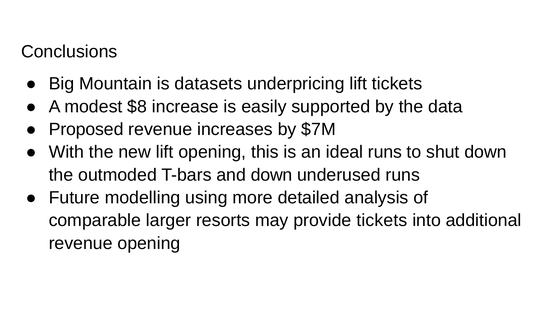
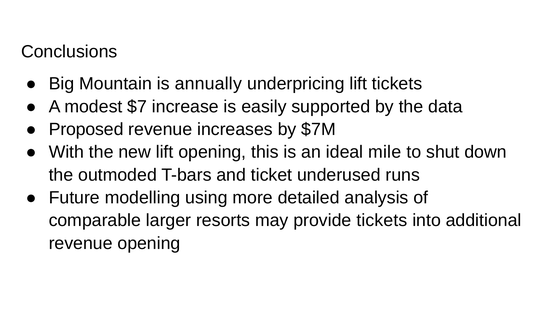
datasets: datasets -> annually
$8: $8 -> $7
ideal runs: runs -> mile
and down: down -> ticket
